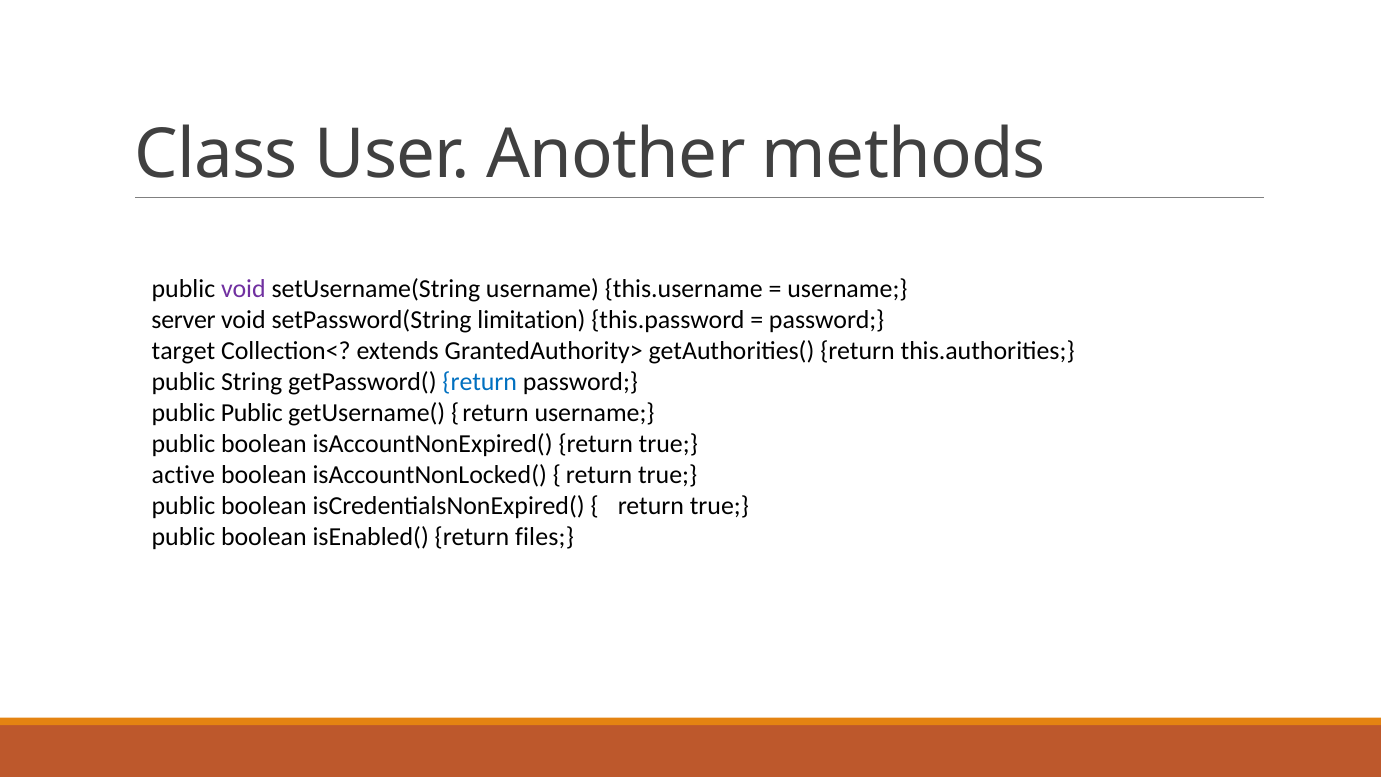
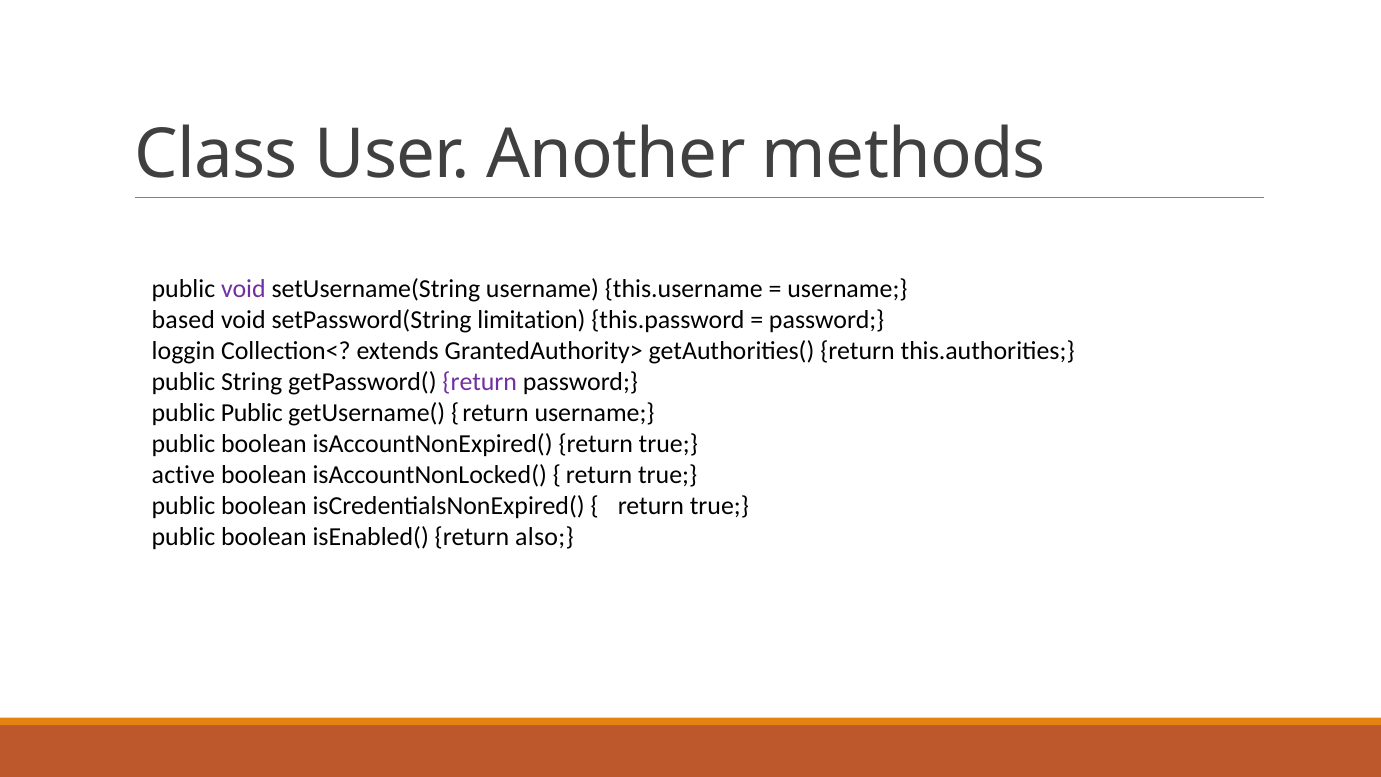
server: server -> based
target: target -> loggin
return at (480, 382) colour: blue -> purple
files: files -> also
